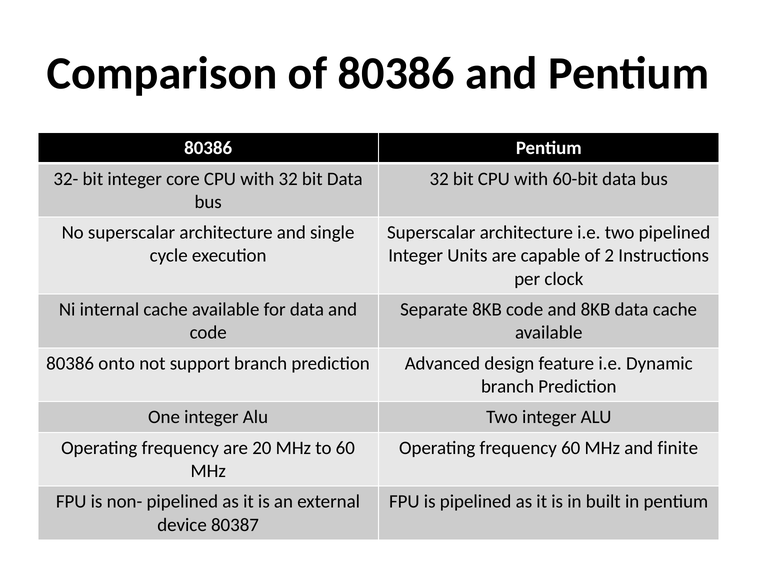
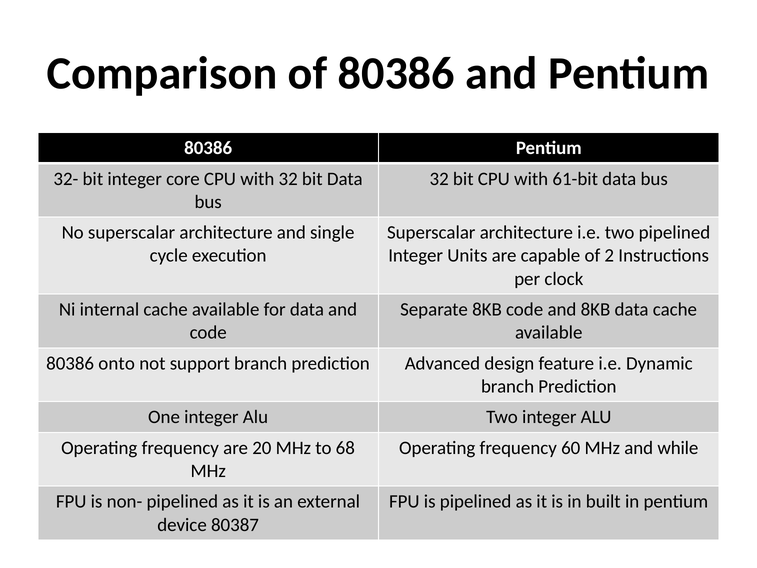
60-bit: 60-bit -> 61-bit
to 60: 60 -> 68
finite: finite -> while
